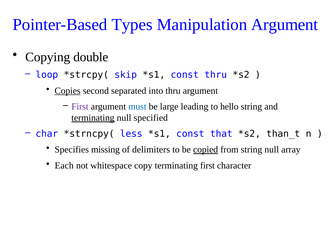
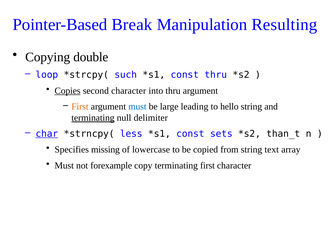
Types: Types -> Break
Manipulation Argument: Argument -> Resulting
skip: skip -> such
second separated: separated -> character
First at (80, 107) colour: purple -> orange
specified: specified -> delimiter
char underline: none -> present
that: that -> sets
delimiters: delimiters -> lowercase
copied underline: present -> none
string null: null -> text
Each at (64, 165): Each -> Must
whitespace: whitespace -> forexample
